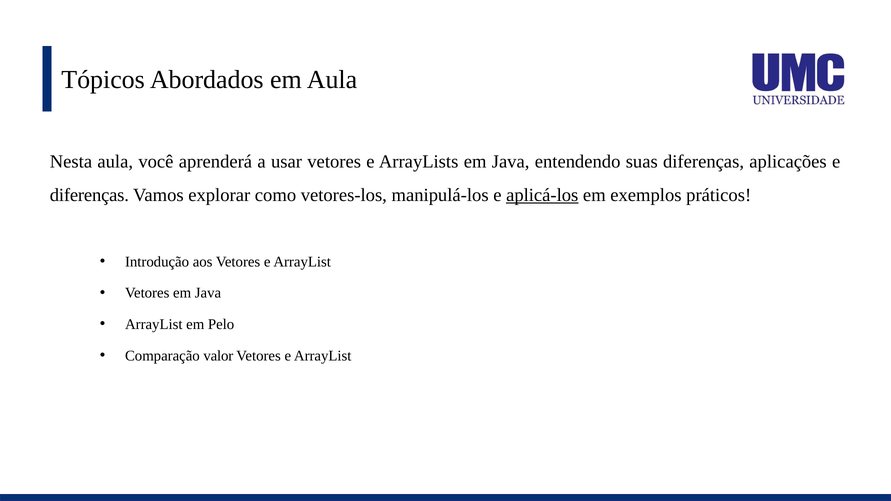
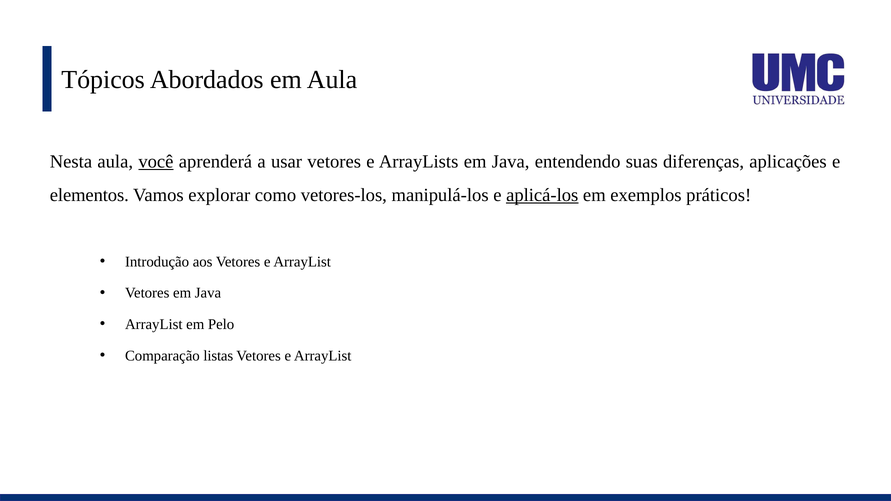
você underline: none -> present
diferenças at (89, 195): diferenças -> elementos
valor: valor -> listas
